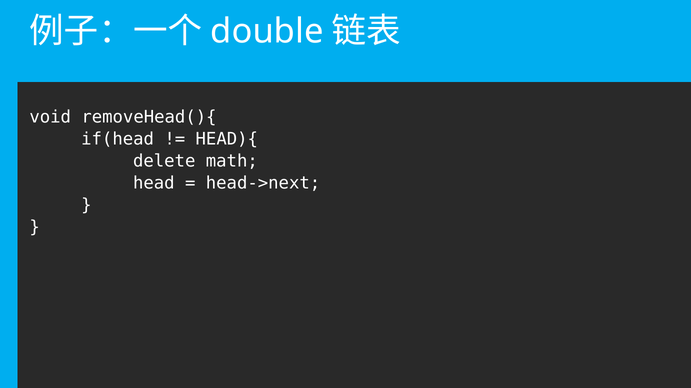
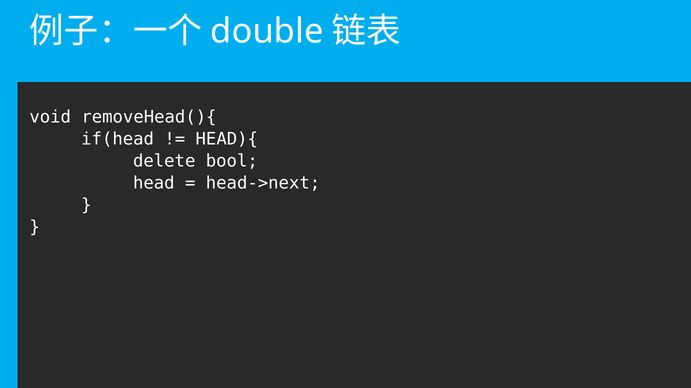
math: math -> bool
